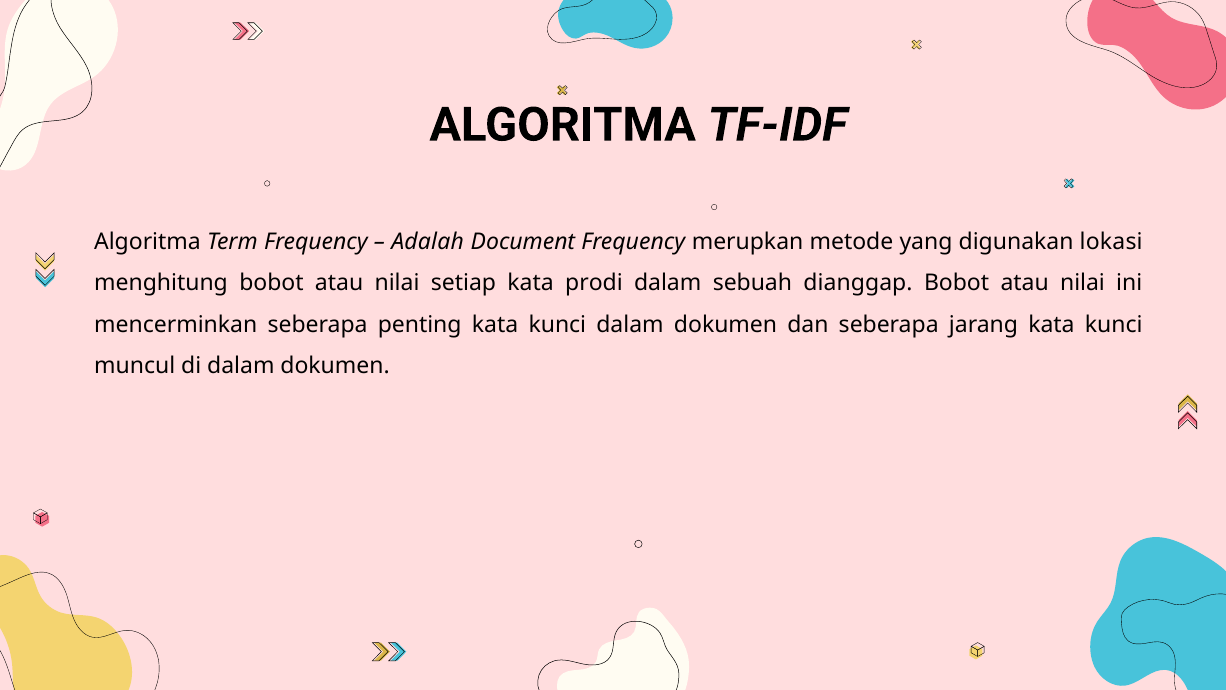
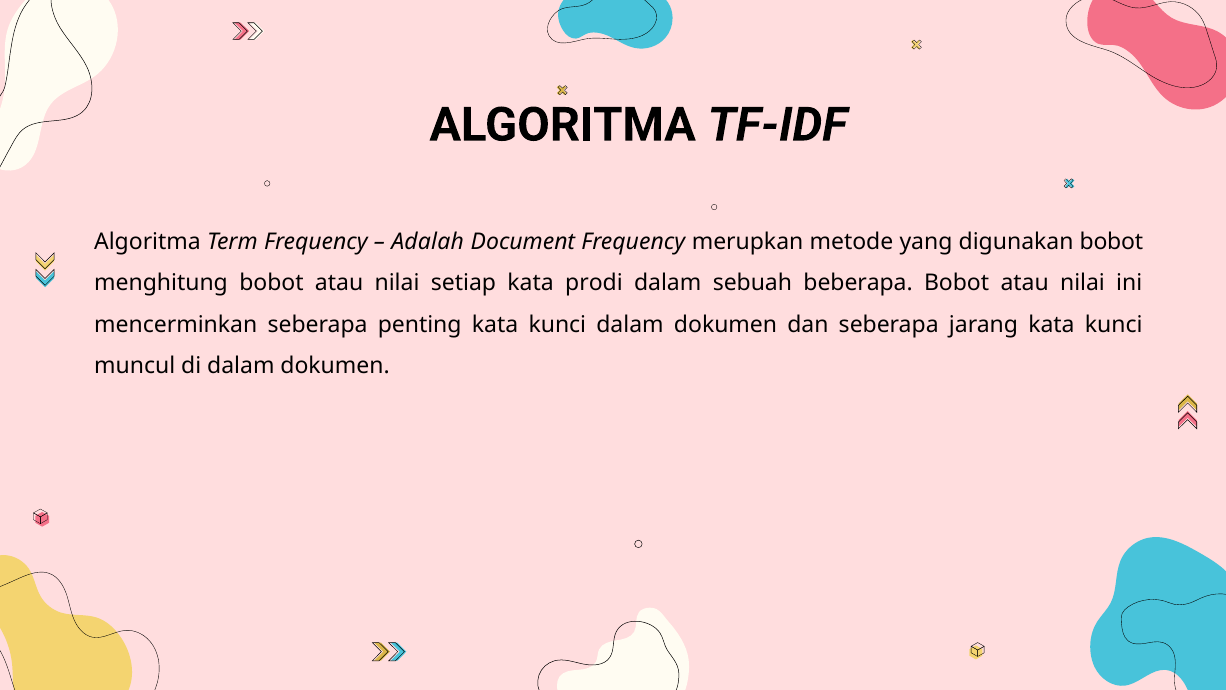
digunakan lokasi: lokasi -> bobot
dianggap: dianggap -> beberapa
